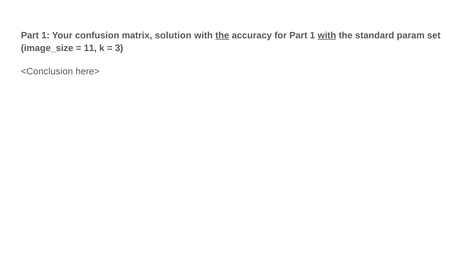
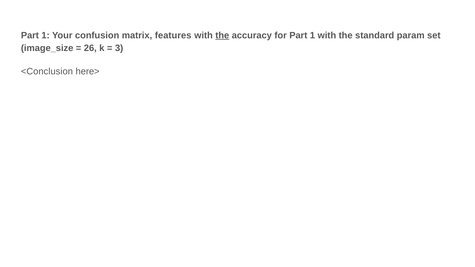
solution: solution -> features
with at (327, 35) underline: present -> none
11: 11 -> 26
